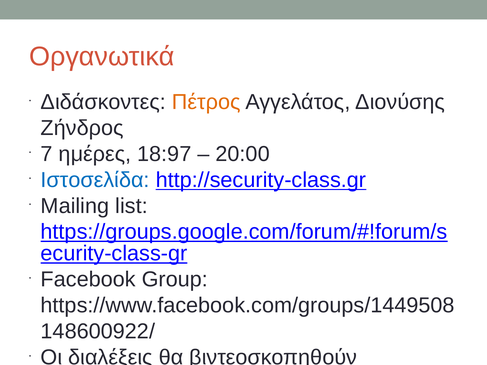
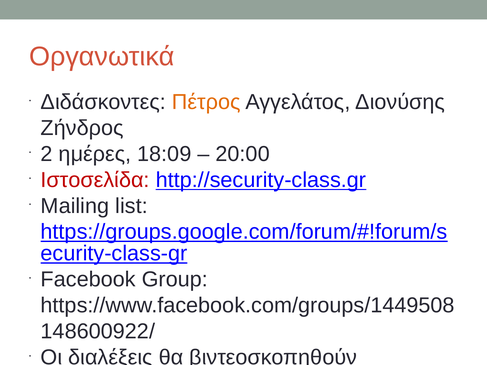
7: 7 -> 2
18:97: 18:97 -> 18:09
Ιστοσελίδα colour: blue -> red
